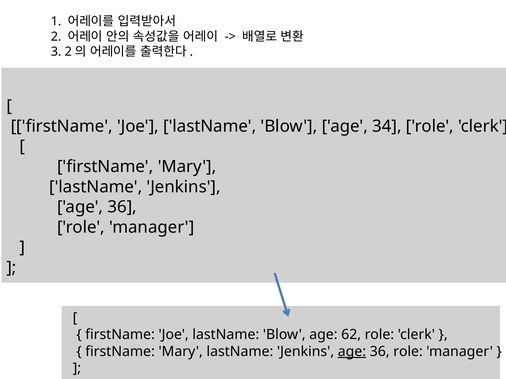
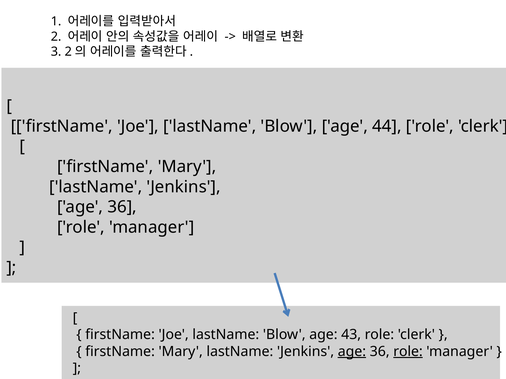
34: 34 -> 44
62: 62 -> 43
role at (408, 352) underline: none -> present
